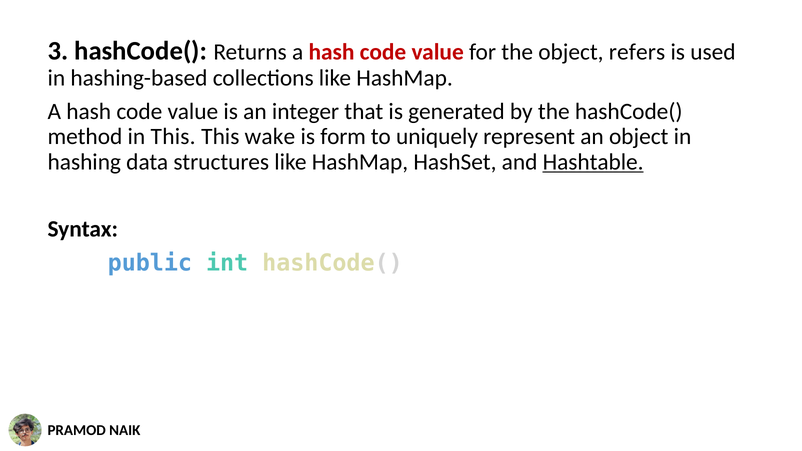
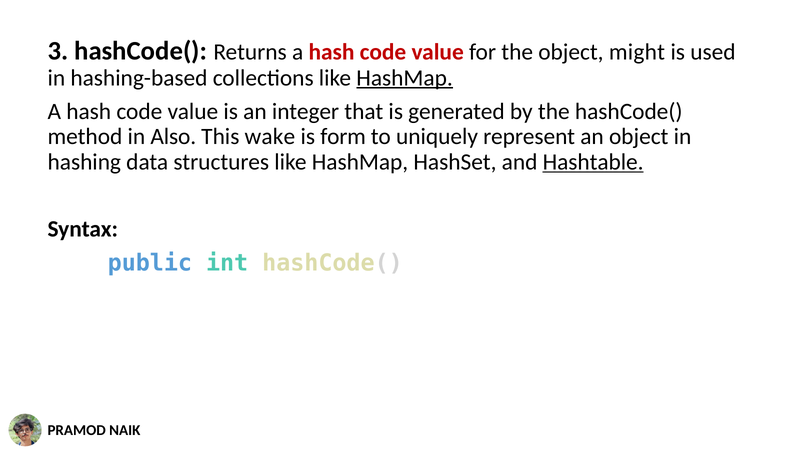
refers: refers -> might
HashMap at (405, 78) underline: none -> present
in This: This -> Also
